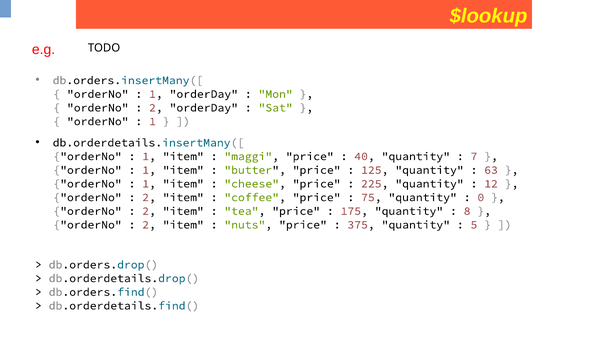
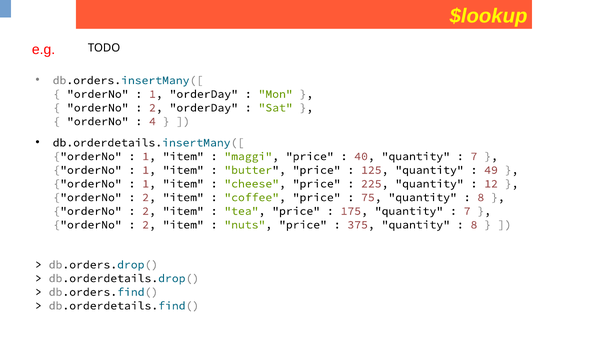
1 at (152, 121): 1 -> 4
63: 63 -> 49
0 at (481, 197): 0 -> 8
8 at (467, 211): 8 -> 7
5 at (474, 225): 5 -> 8
